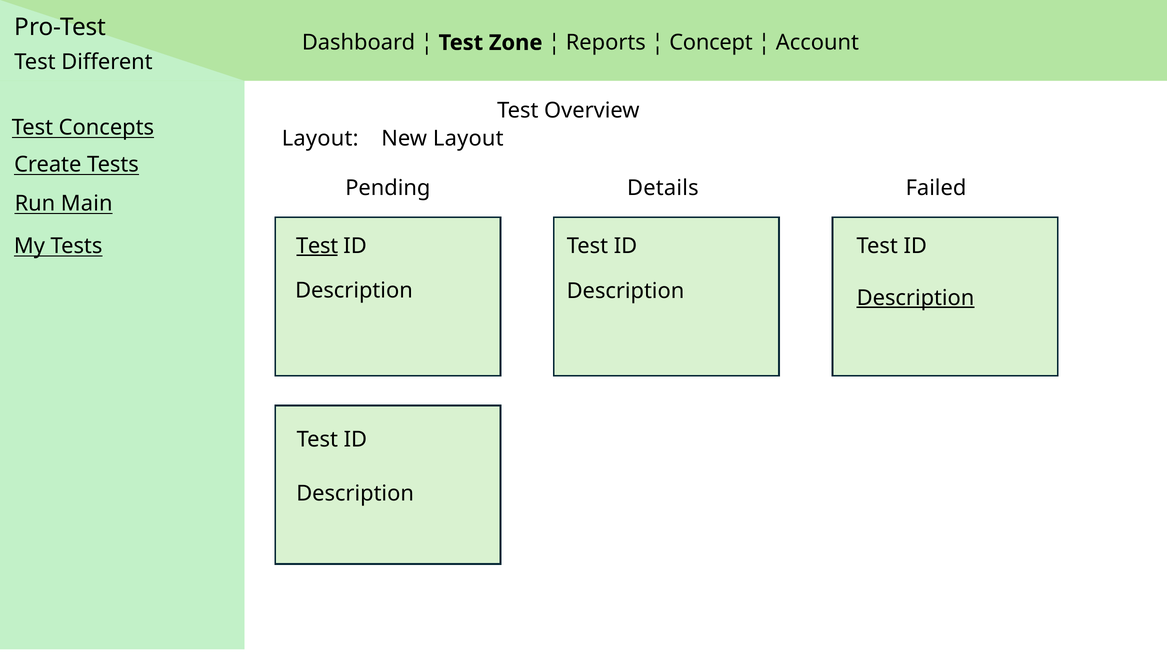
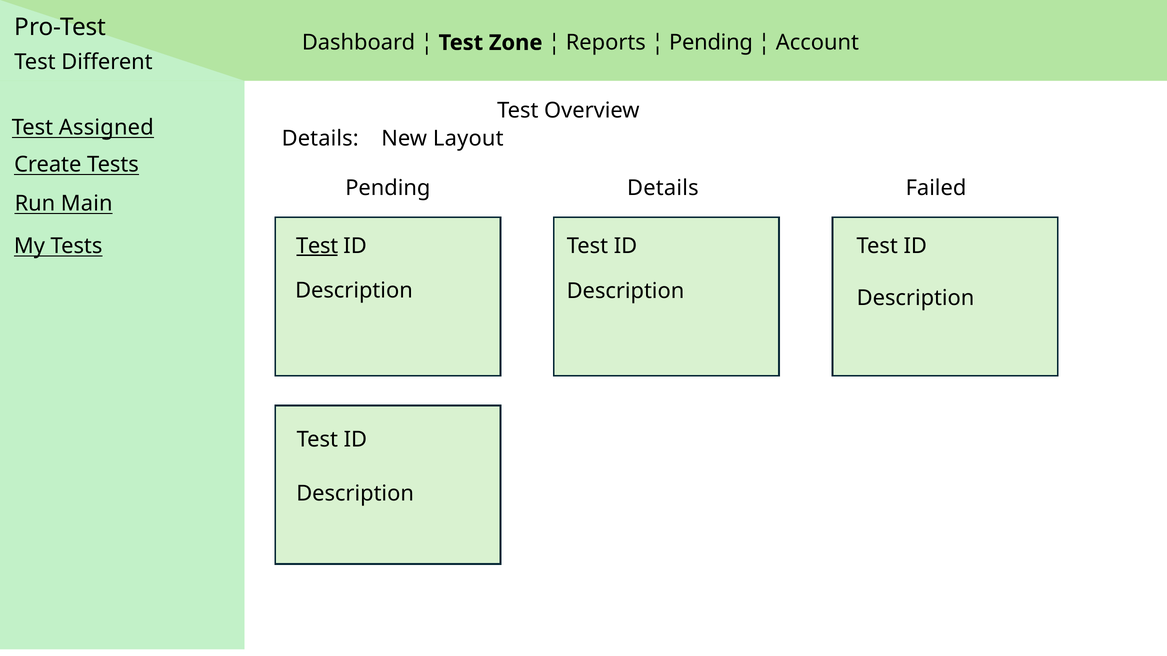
Concept at (711, 43): Concept -> Pending
Concepts: Concepts -> Assigned
Layout at (320, 139): Layout -> Details
Description at (916, 298) underline: present -> none
